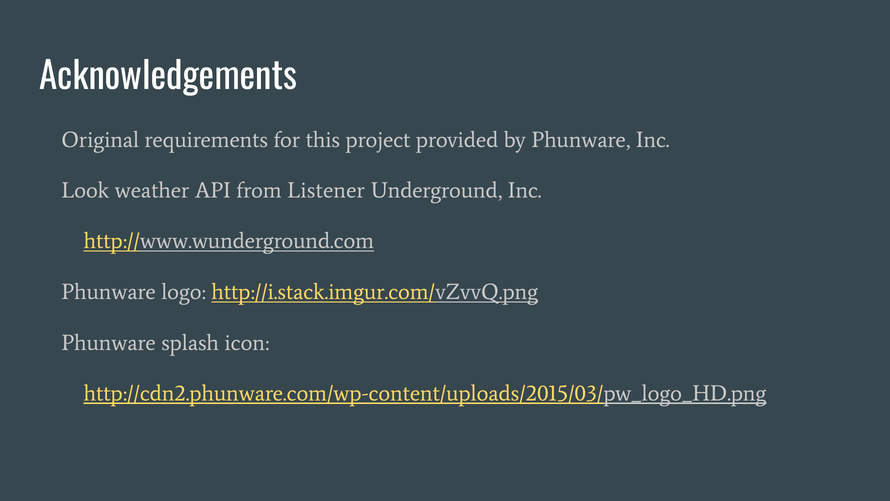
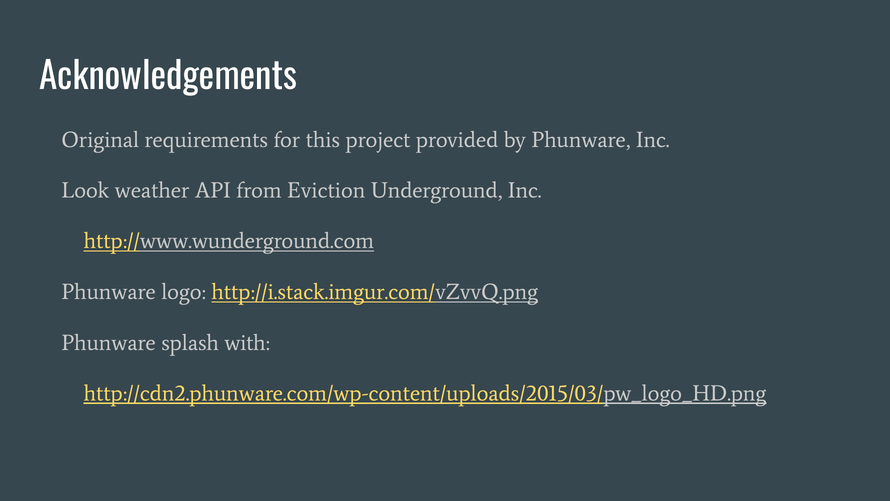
Listener: Listener -> Eviction
icon: icon -> with
